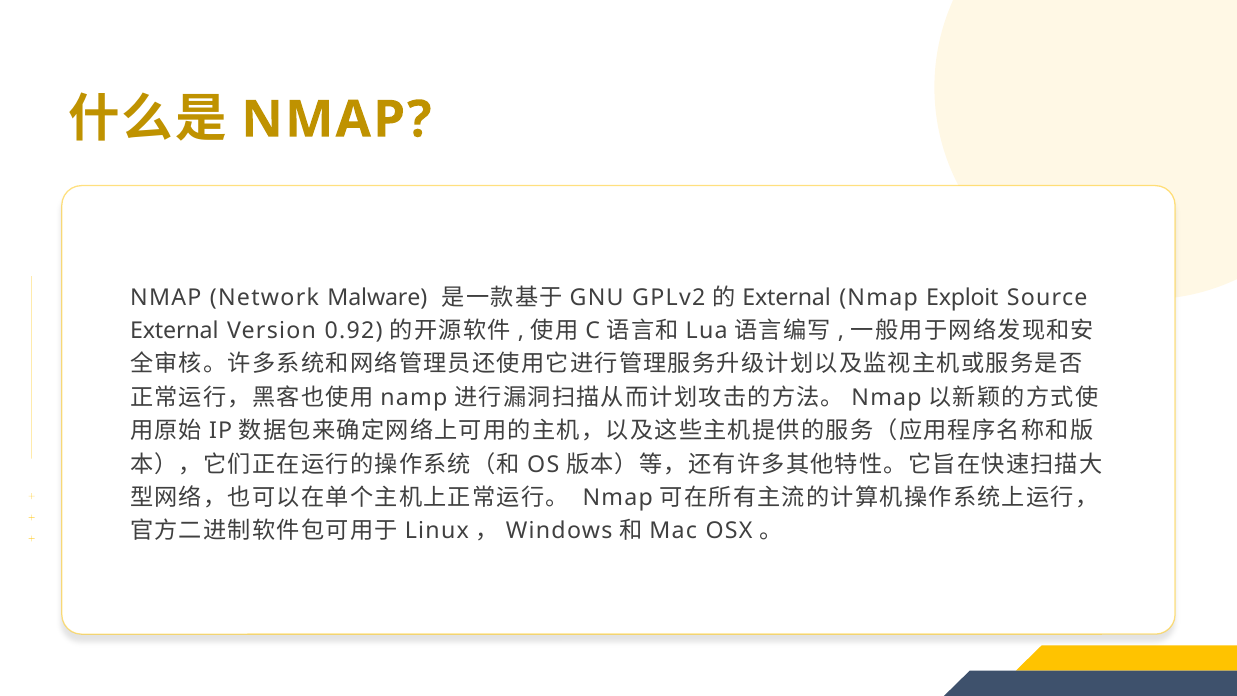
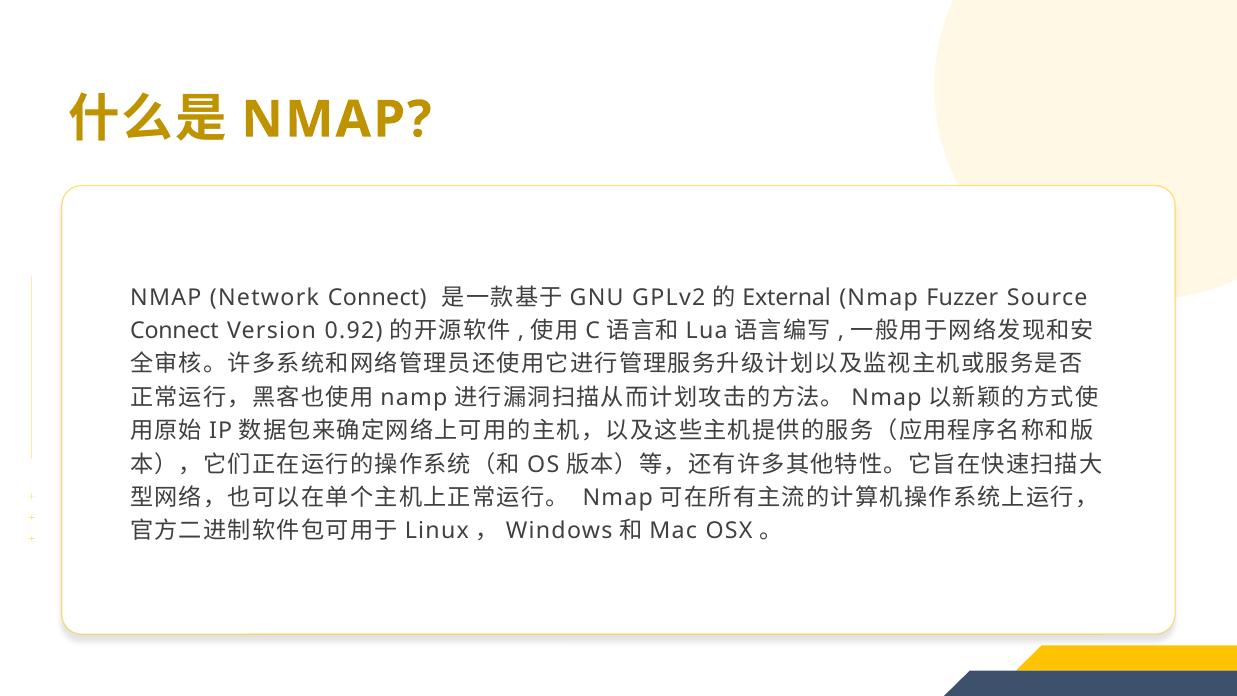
Network Malware: Malware -> Connect
Exploit: Exploit -> Fuzzer
External at (174, 331): External -> Connect
